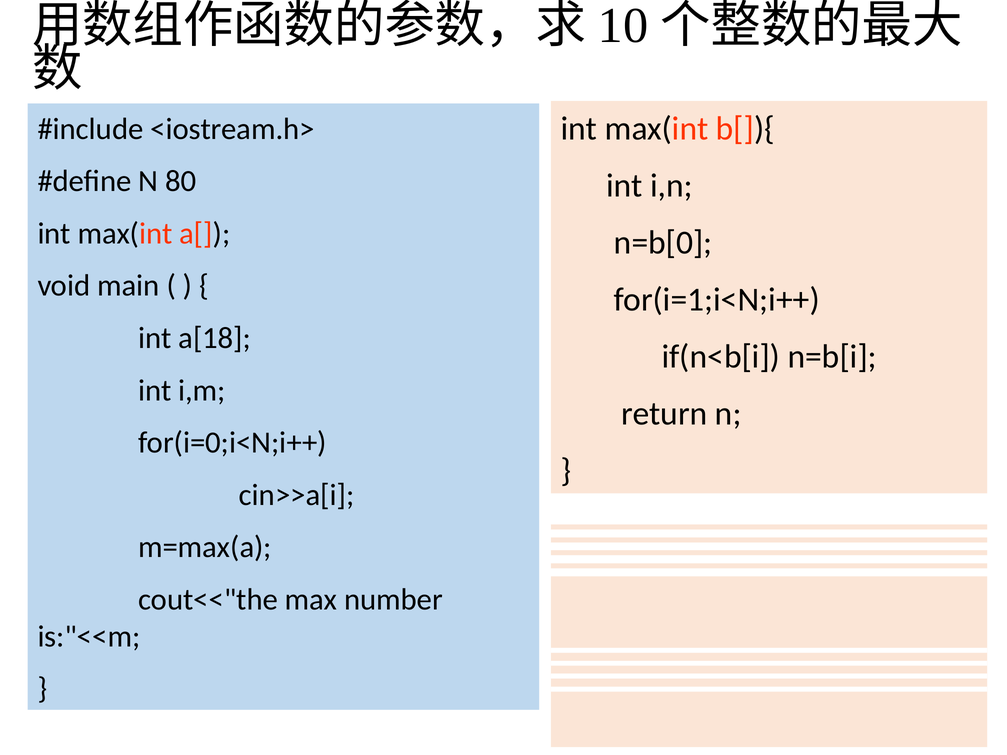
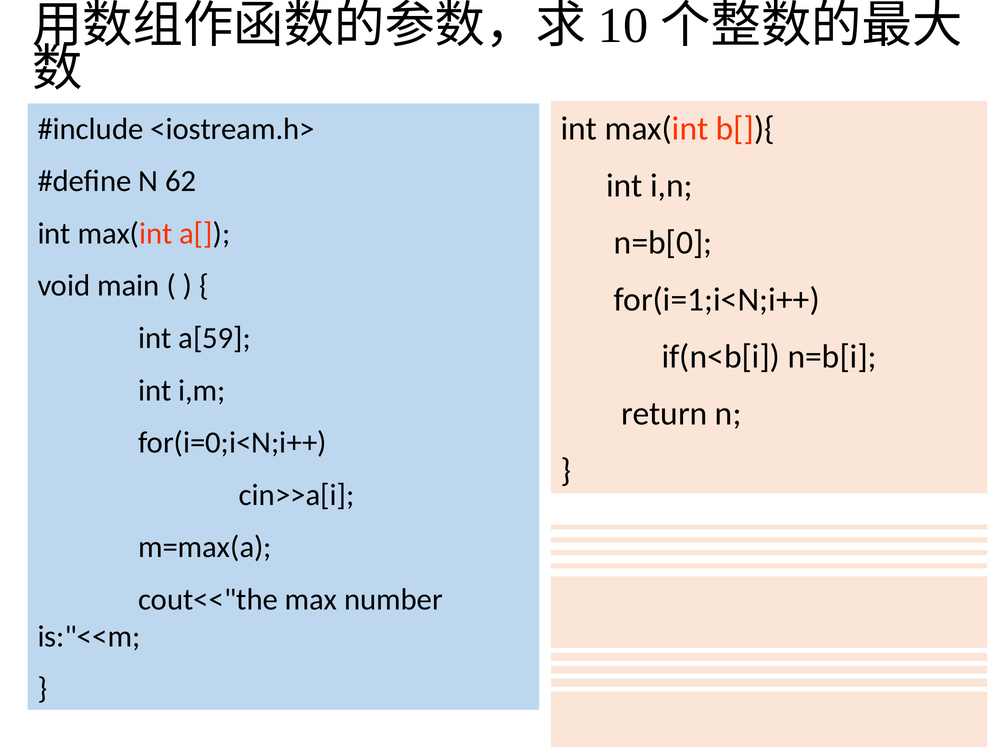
80: 80 -> 62
a[18: a[18 -> a[59
